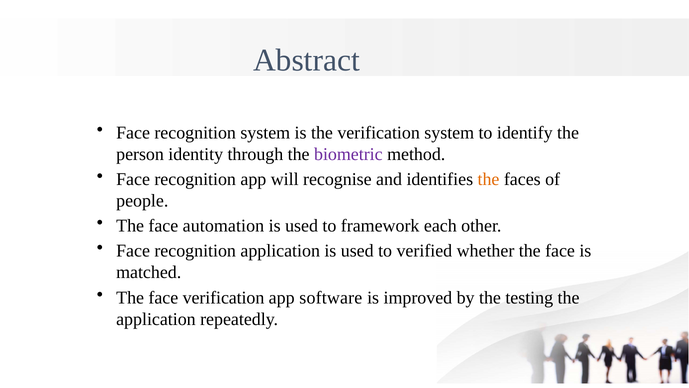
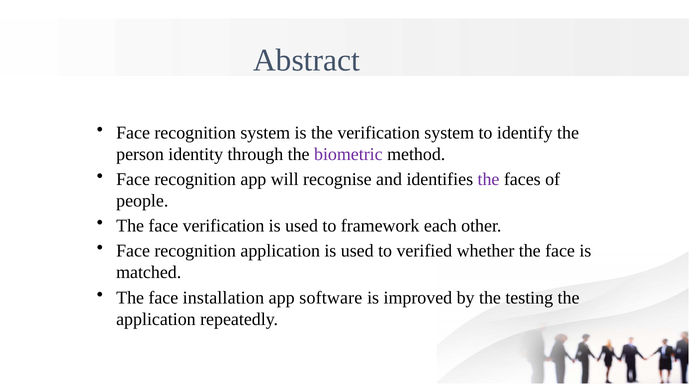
the at (488, 179) colour: orange -> purple
face automation: automation -> verification
face verification: verification -> installation
